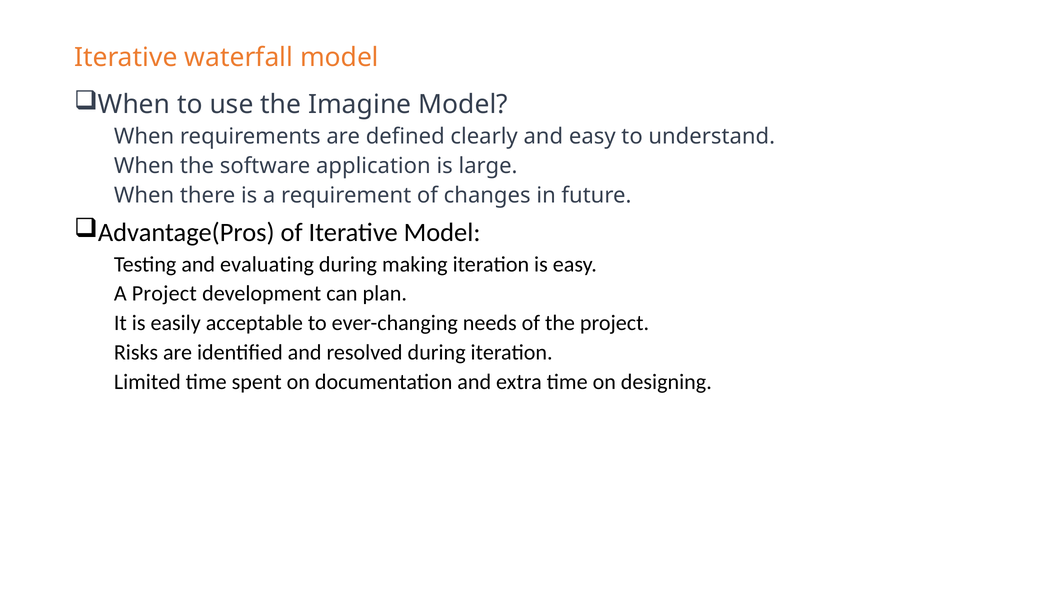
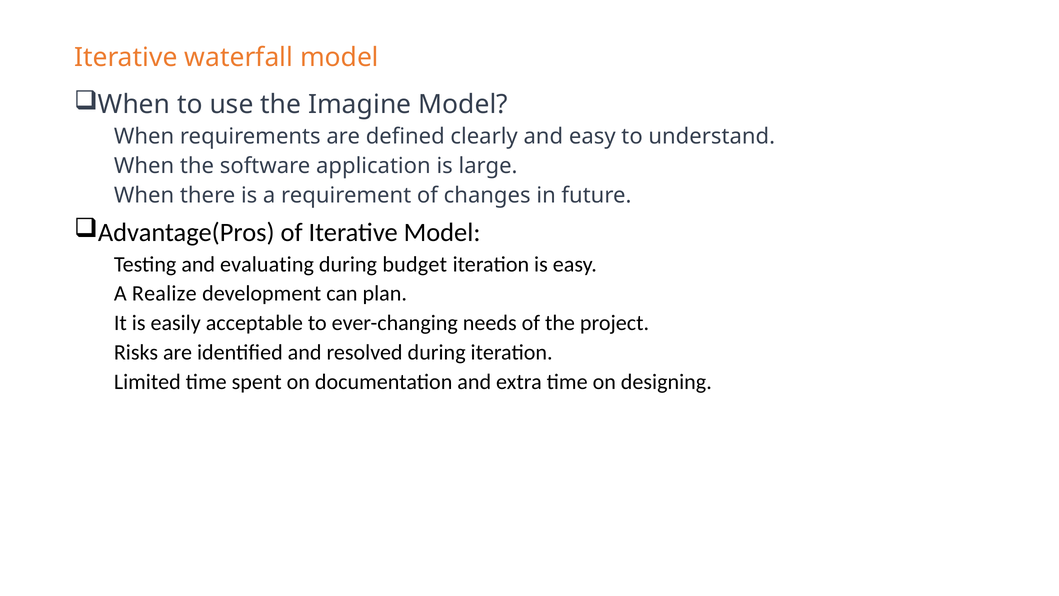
making: making -> budget
A Project: Project -> Realize
